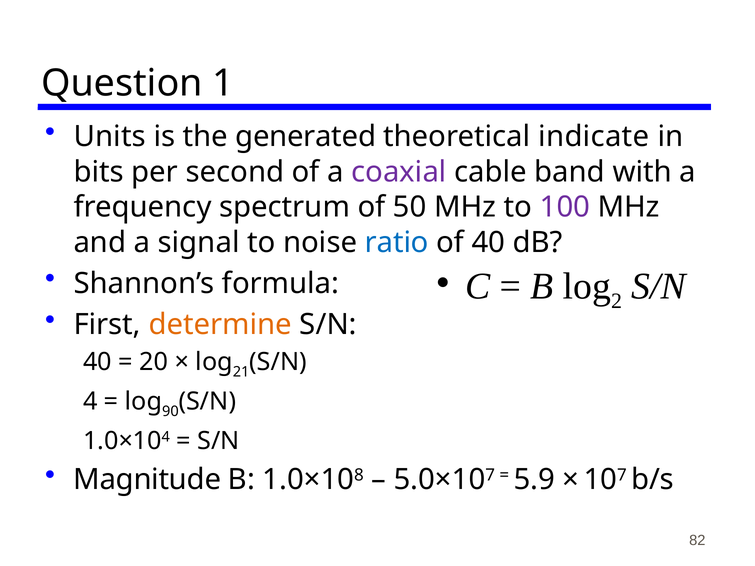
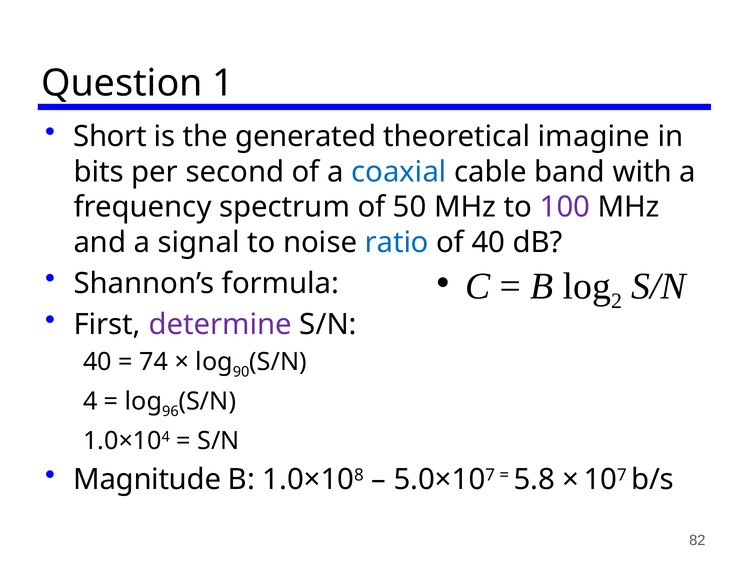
Units: Units -> Short
indicate: indicate -> imagine
coaxial colour: purple -> blue
determine colour: orange -> purple
20: 20 -> 74
21: 21 -> 90
90: 90 -> 96
5.9: 5.9 -> 5.8
